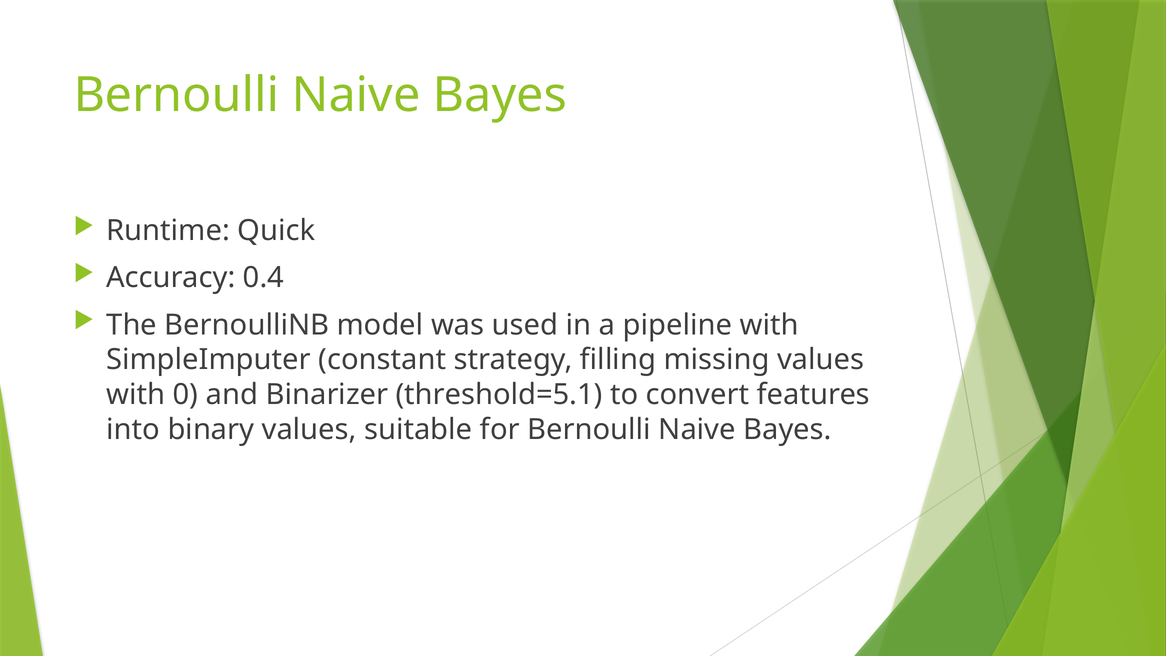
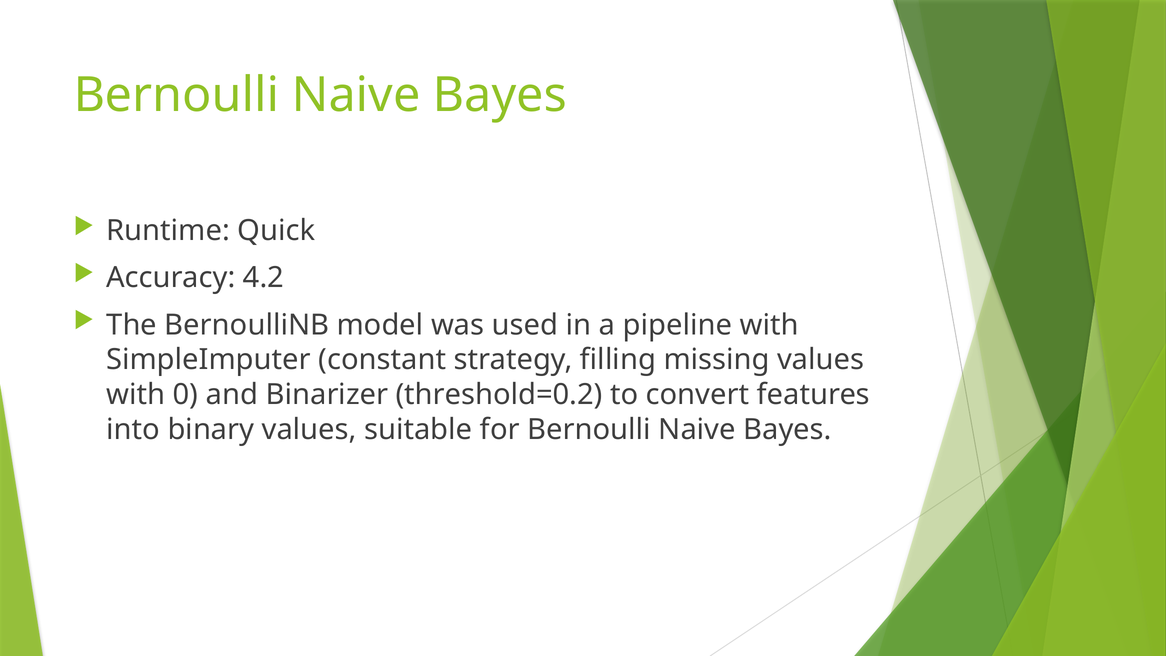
0.4: 0.4 -> 4.2
threshold=5.1: threshold=5.1 -> threshold=0.2
